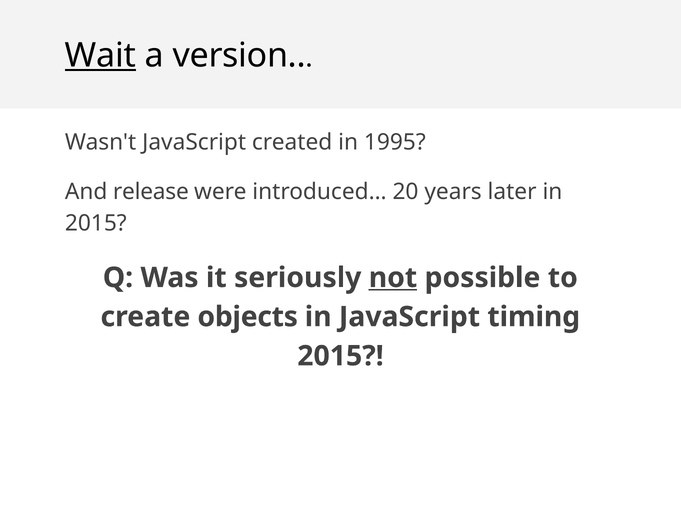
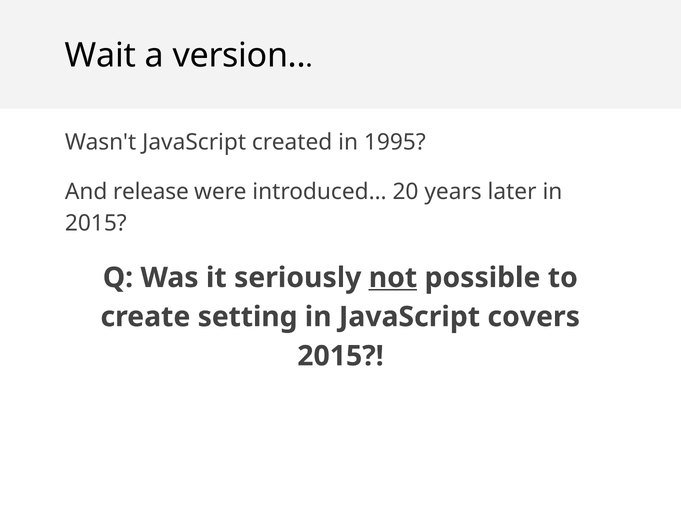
Wait underline: present -> none
objects: objects -> setting
timing: timing -> covers
